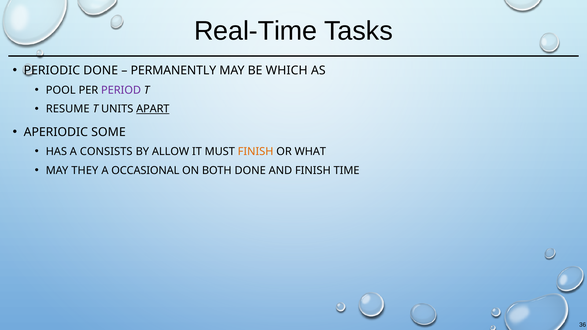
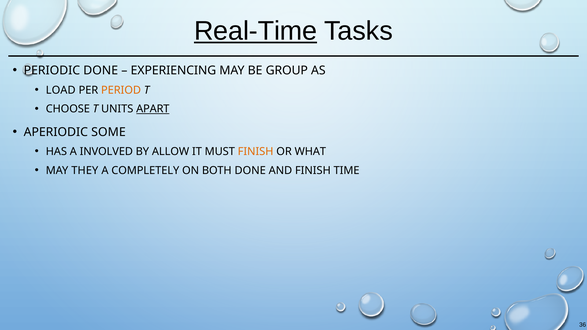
Real-Time underline: none -> present
PERMANENTLY: PERMANENTLY -> EXPERIENCING
WHICH: WHICH -> GROUP
POOL: POOL -> LOAD
PERIOD colour: purple -> orange
RESUME: RESUME -> CHOOSE
CONSISTS: CONSISTS -> INVOLVED
OCCASIONAL: OCCASIONAL -> COMPLETELY
